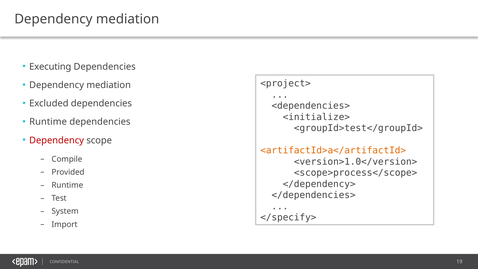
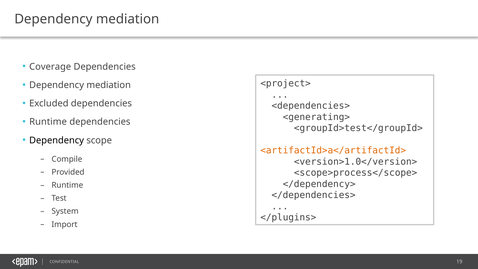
Executing: Executing -> Coverage
<initialize>: <initialize> -> <generating>
Dependency at (57, 140) colour: red -> black
</specify>: </specify> -> </plugins>
